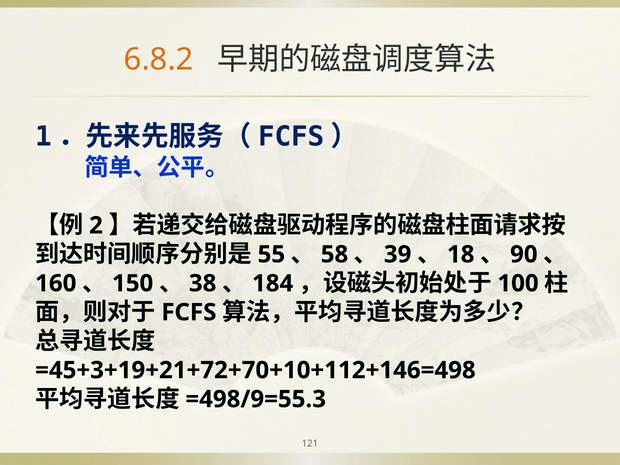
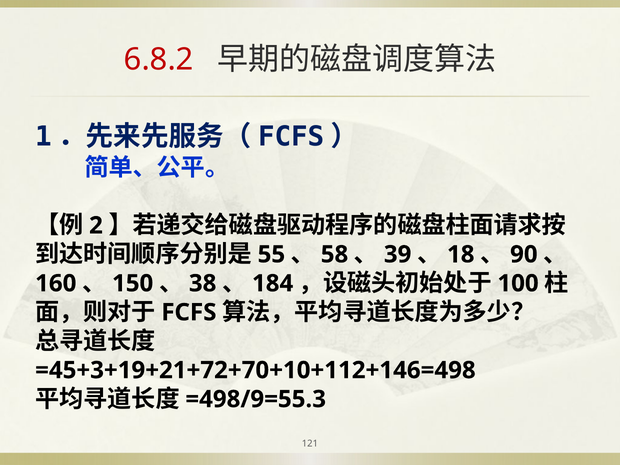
6.8.2 colour: orange -> red
